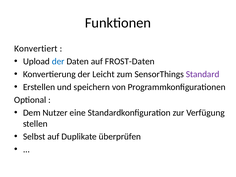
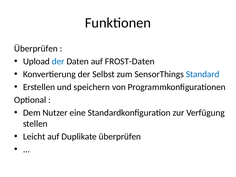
Konvertiert at (36, 49): Konvertiert -> Überprüfen
Leicht: Leicht -> Selbst
Standard colour: purple -> blue
Selbst: Selbst -> Leicht
